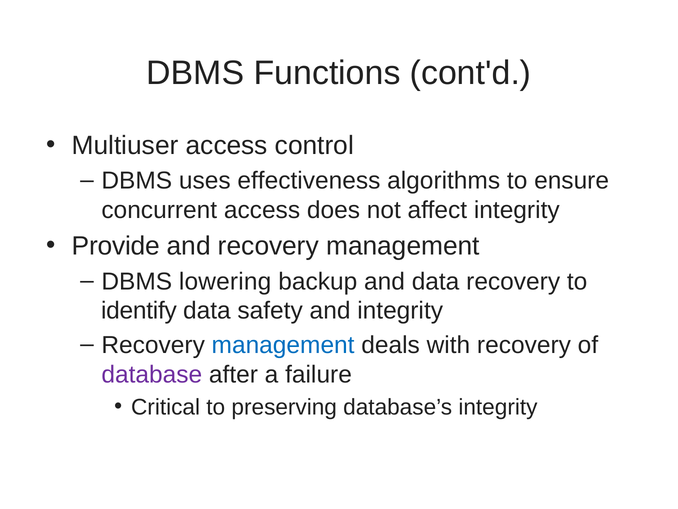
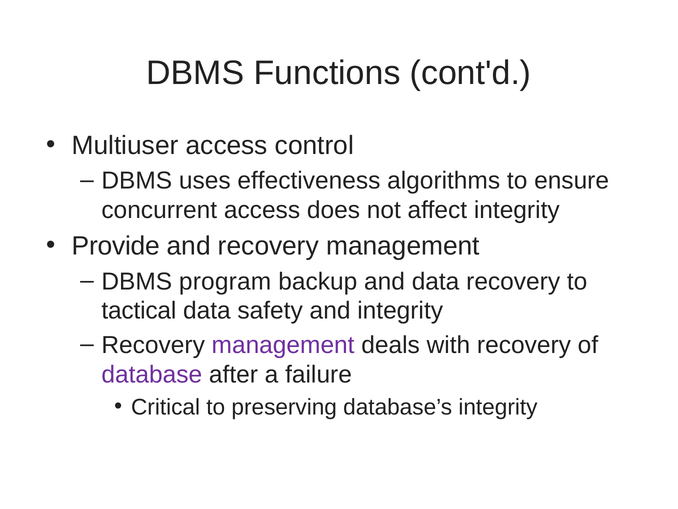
lowering: lowering -> program
identify: identify -> tactical
management at (283, 345) colour: blue -> purple
